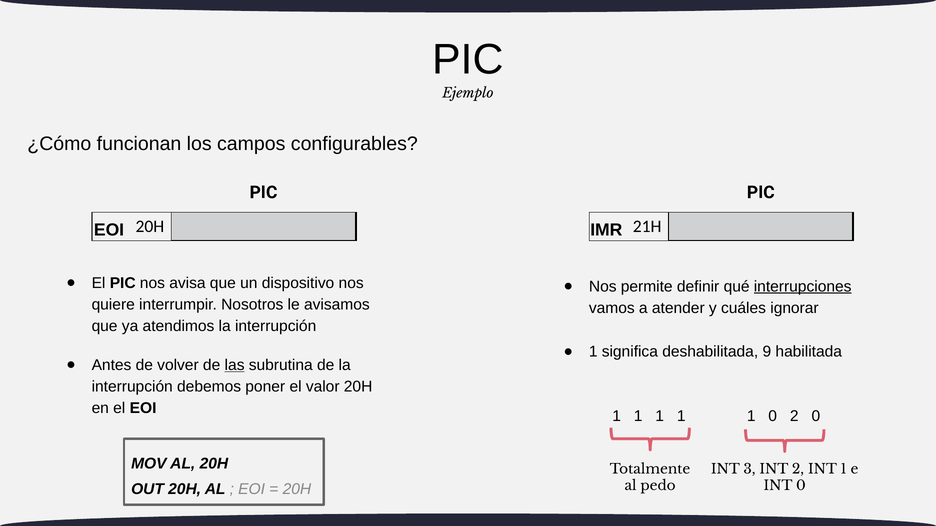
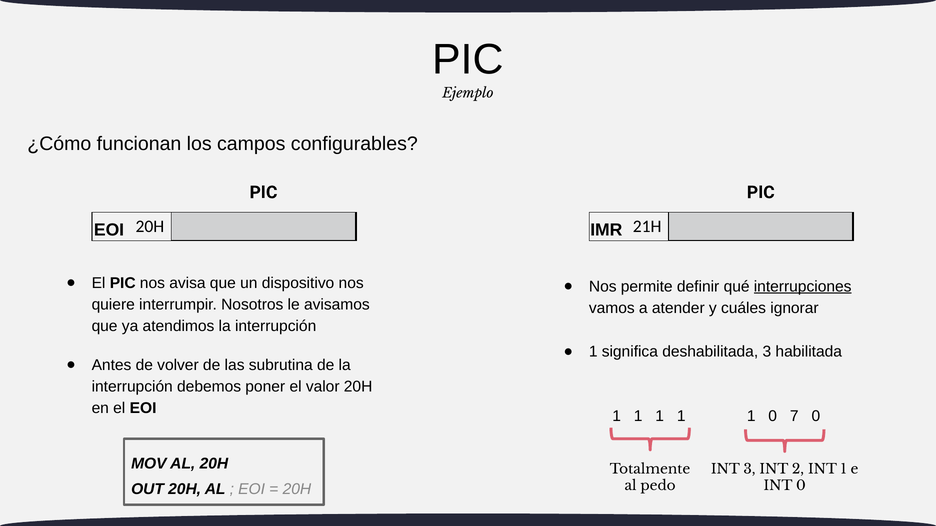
deshabilitada 9: 9 -> 3
las underline: present -> none
0 2: 2 -> 7
